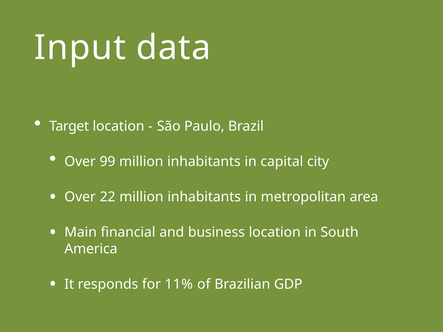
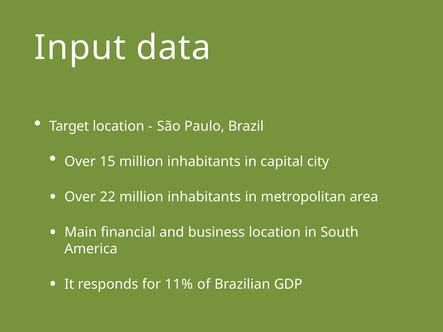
99: 99 -> 15
